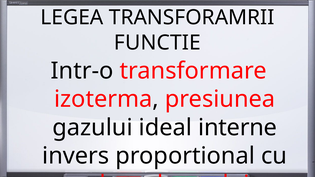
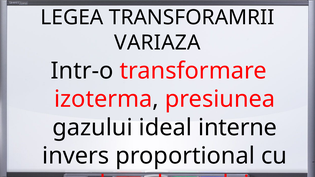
FUNCTIE: FUNCTIE -> VARIAZA
